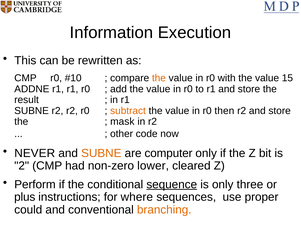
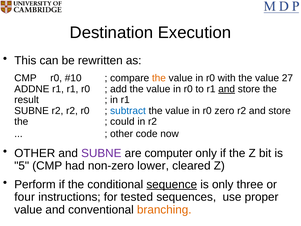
Information: Information -> Destination
15: 15 -> 27
and at (227, 89) underline: none -> present
subtract colour: orange -> blue
then: then -> zero
mask: mask -> could
NEVER at (35, 153): NEVER -> OTHER
SUBNE at (101, 153) colour: orange -> purple
2: 2 -> 5
plus: plus -> four
where: where -> tested
could at (28, 209): could -> value
